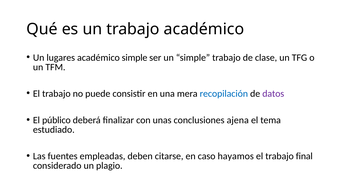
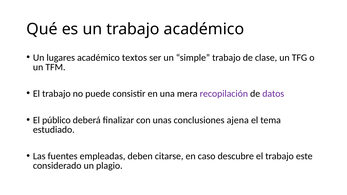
académico simple: simple -> textos
recopilación colour: blue -> purple
hayamos: hayamos -> descubre
final: final -> este
